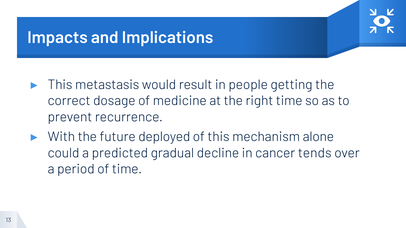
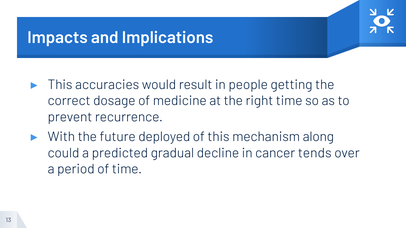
metastasis: metastasis -> accuracies
alone: alone -> along
